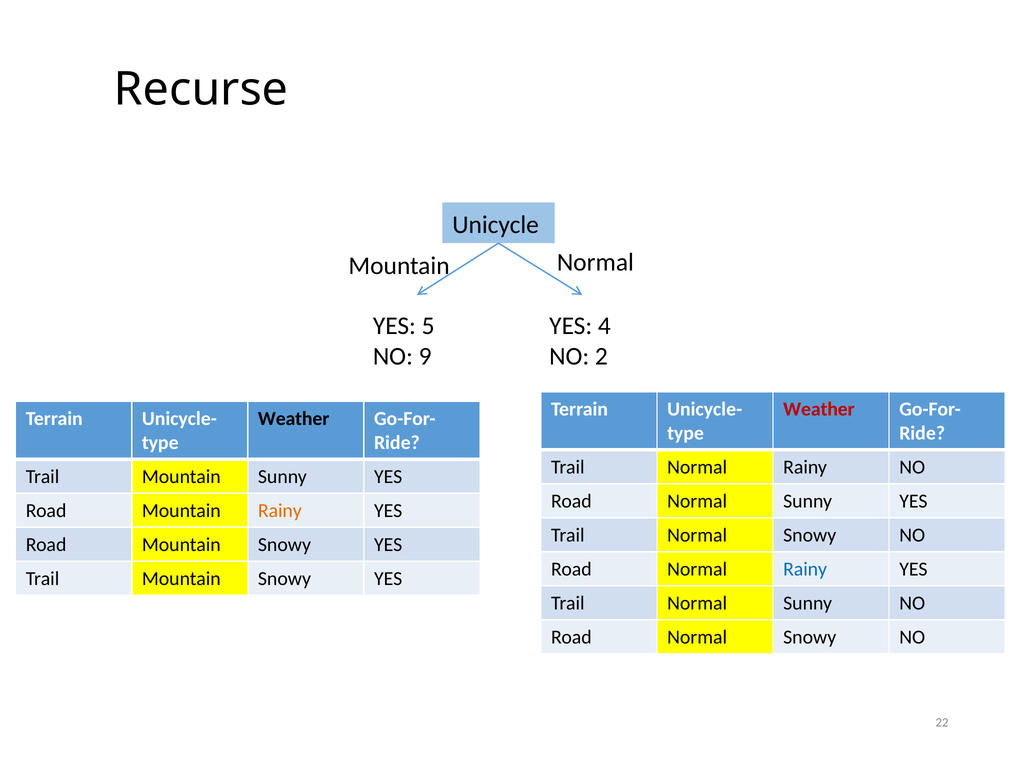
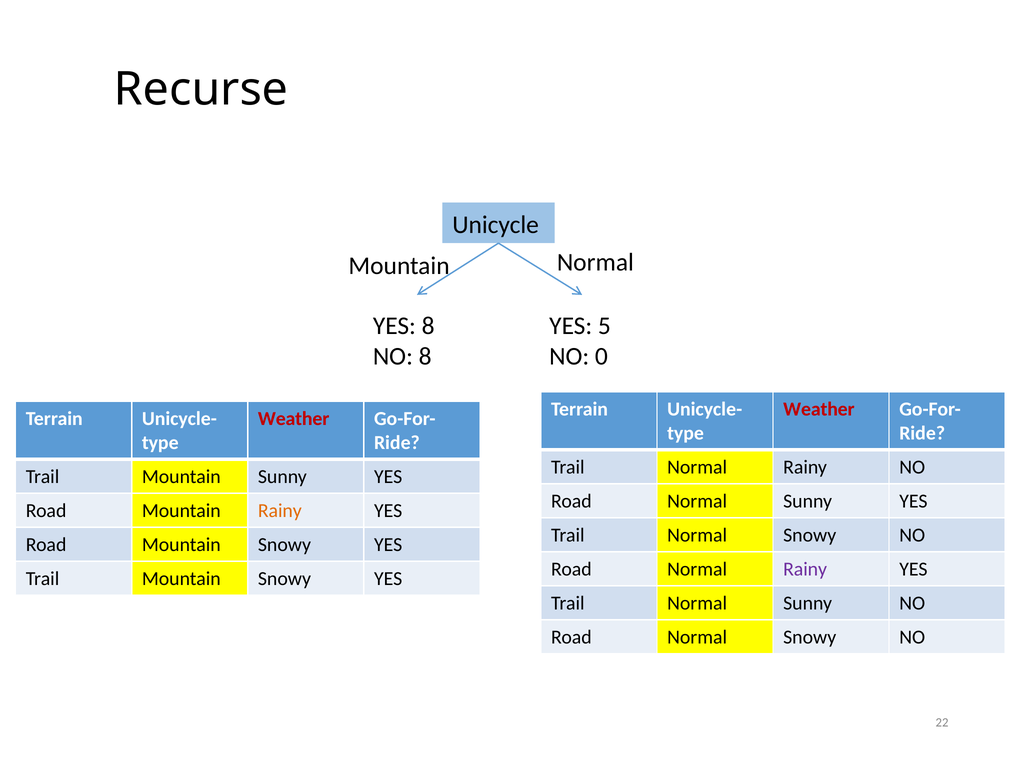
YES 5: 5 -> 8
4: 4 -> 5
NO 9: 9 -> 8
2: 2 -> 0
Weather at (294, 419) colour: black -> red
Rainy at (805, 569) colour: blue -> purple
